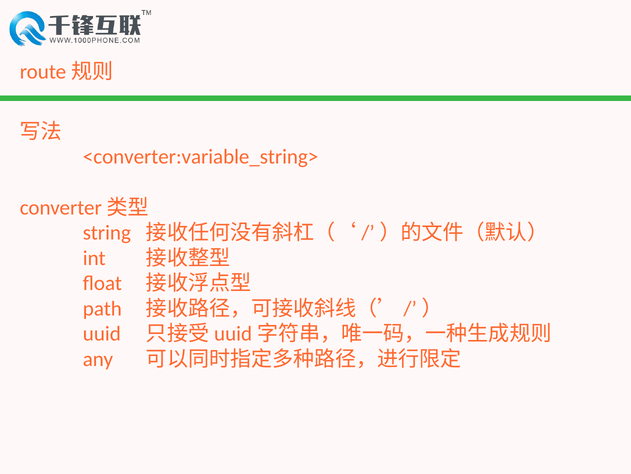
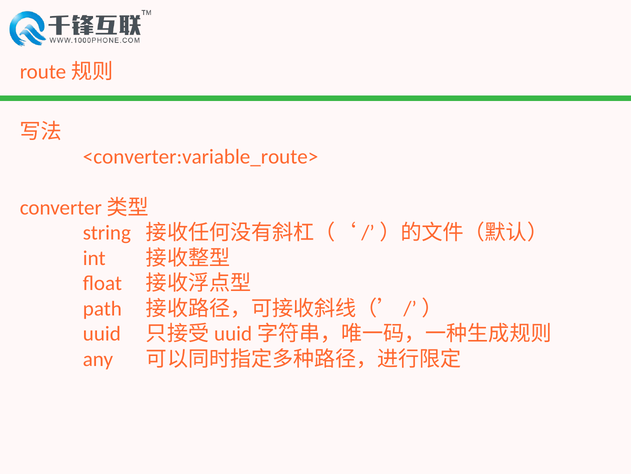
<converter:variable_string>: <converter:variable_string> -> <converter:variable_route>
